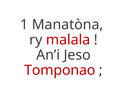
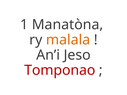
malala colour: red -> orange
